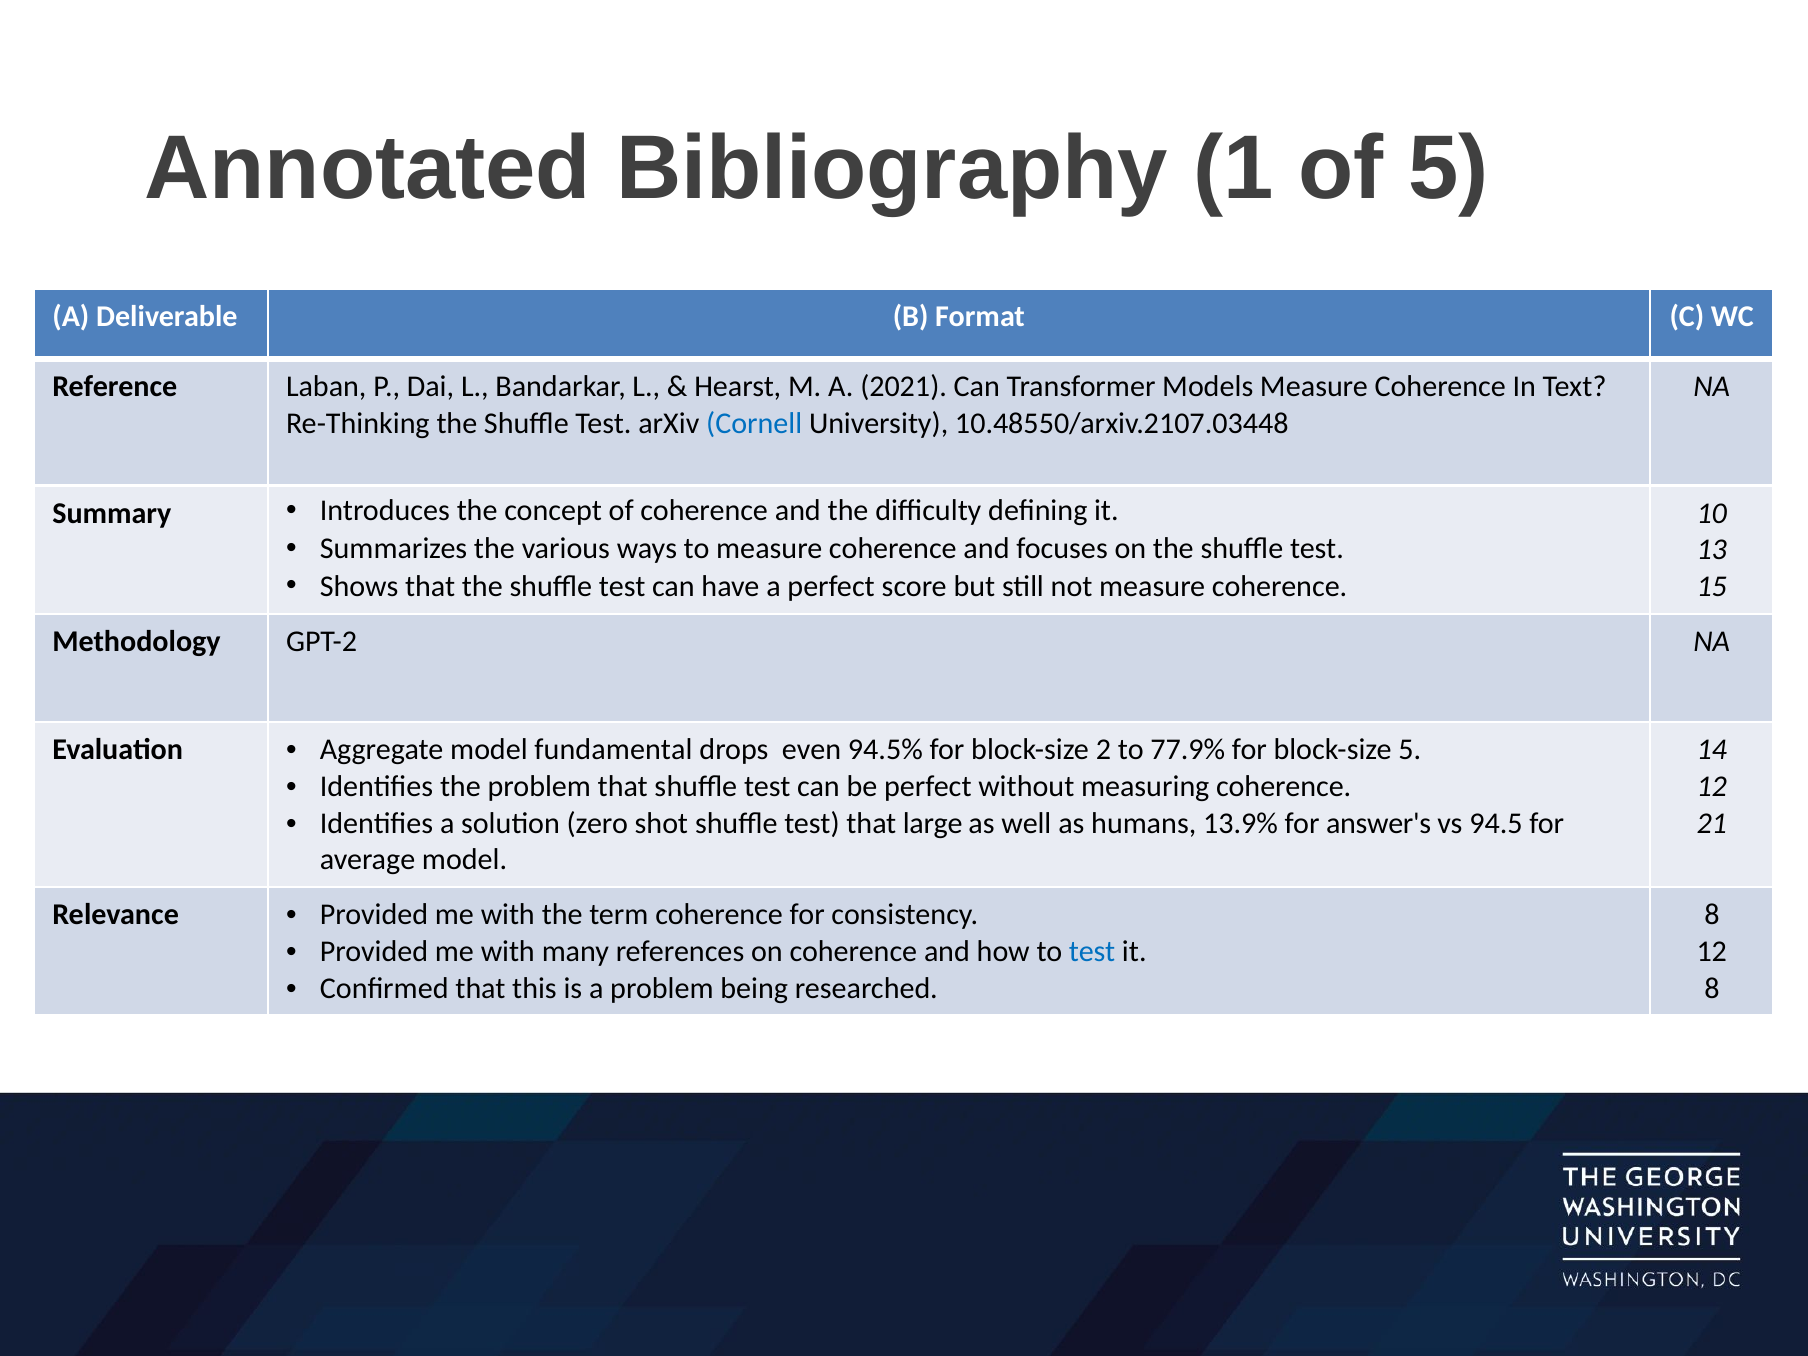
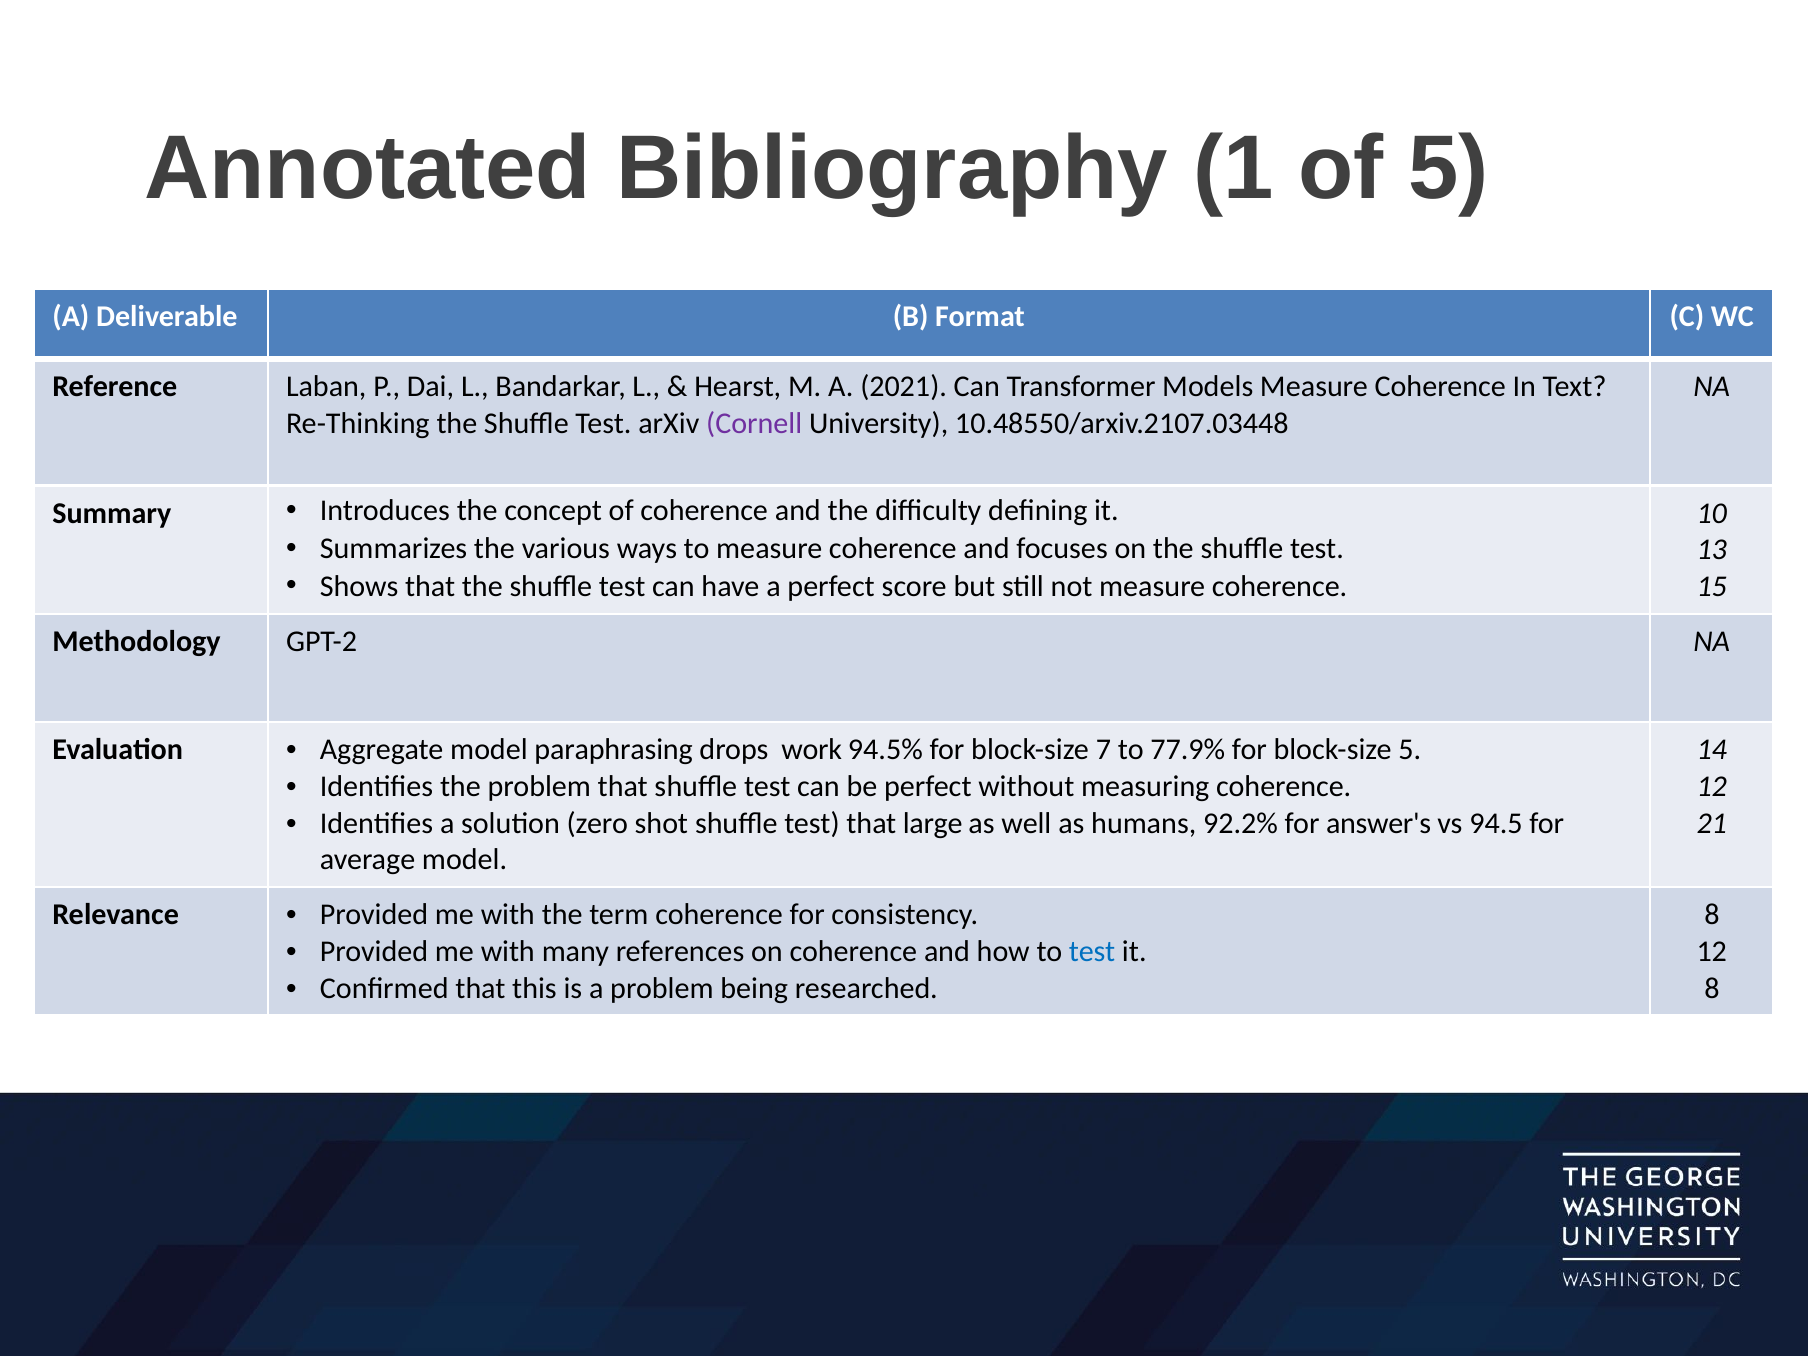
Cornell colour: blue -> purple
fundamental: fundamental -> paraphrasing
even: even -> work
2: 2 -> 7
13.9%: 13.9% -> 92.2%
